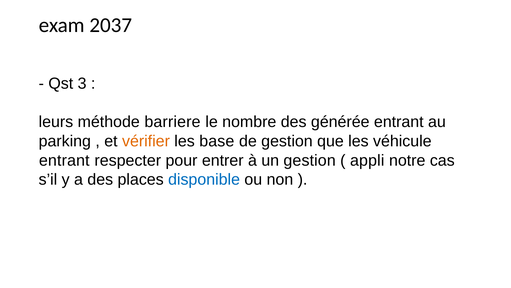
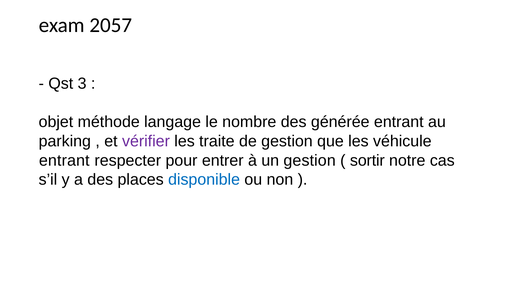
2037: 2037 -> 2057
leurs: leurs -> objet
barriere: barriere -> langage
vérifier colour: orange -> purple
base: base -> traite
appli: appli -> sortir
